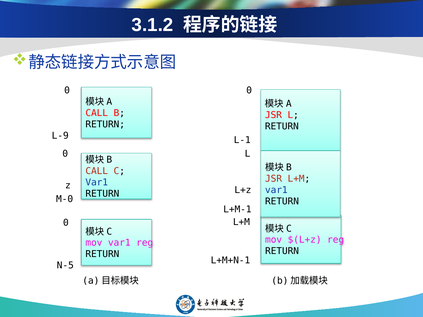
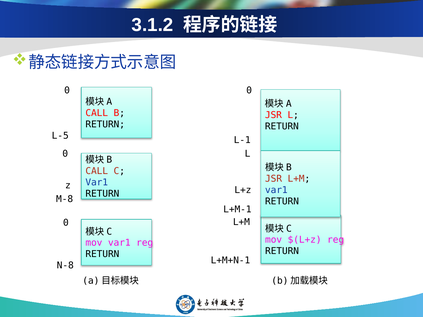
L-9: L-9 -> L-5
M-0: M-0 -> M-8
N-5: N-5 -> N-8
